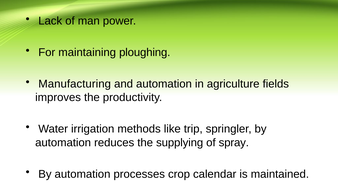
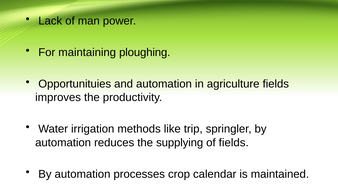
Manufacturing: Manufacturing -> Opportunituies
of spray: spray -> fields
